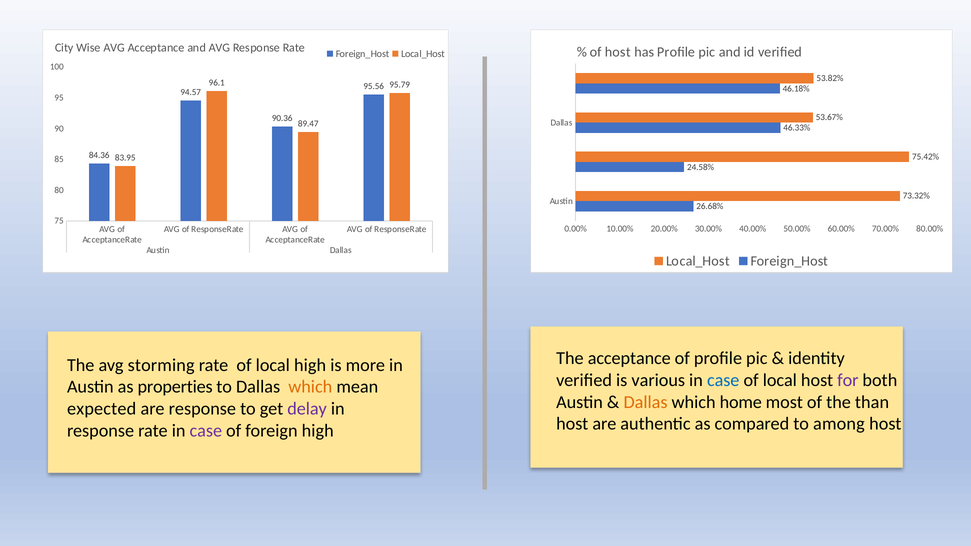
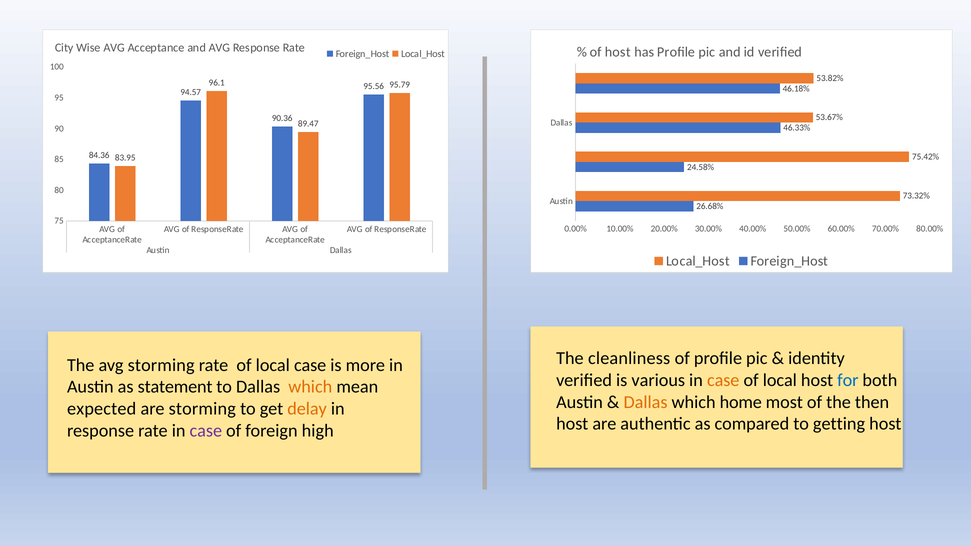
The acceptance: acceptance -> cleanliness
local high: high -> case
case at (723, 380) colour: blue -> orange
for colour: purple -> blue
properties: properties -> statement
than: than -> then
are response: response -> storming
delay colour: purple -> orange
among: among -> getting
